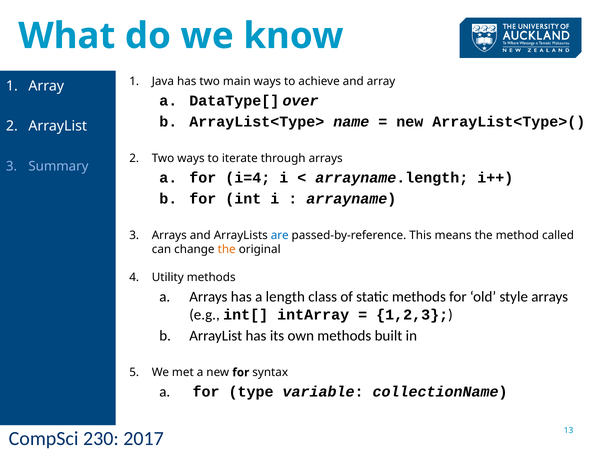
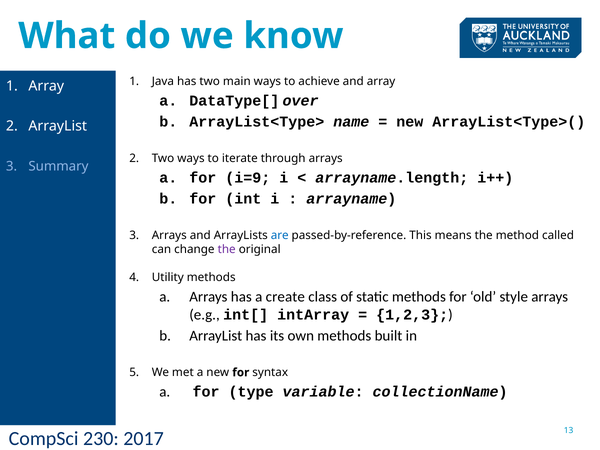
i=4: i=4 -> i=9
the at (227, 249) colour: orange -> purple
length: length -> create
